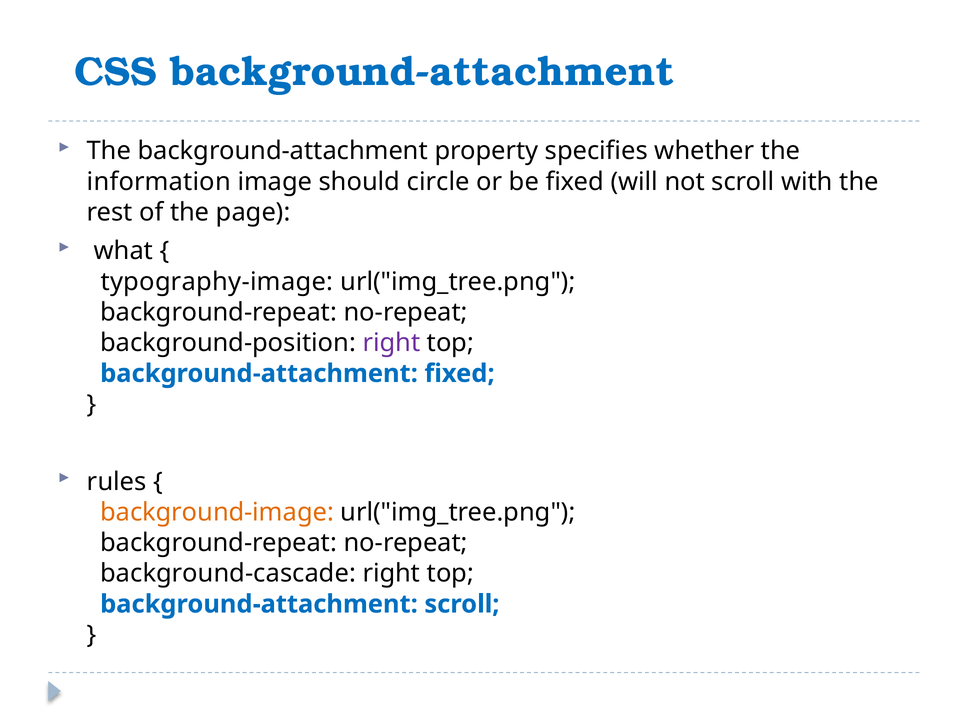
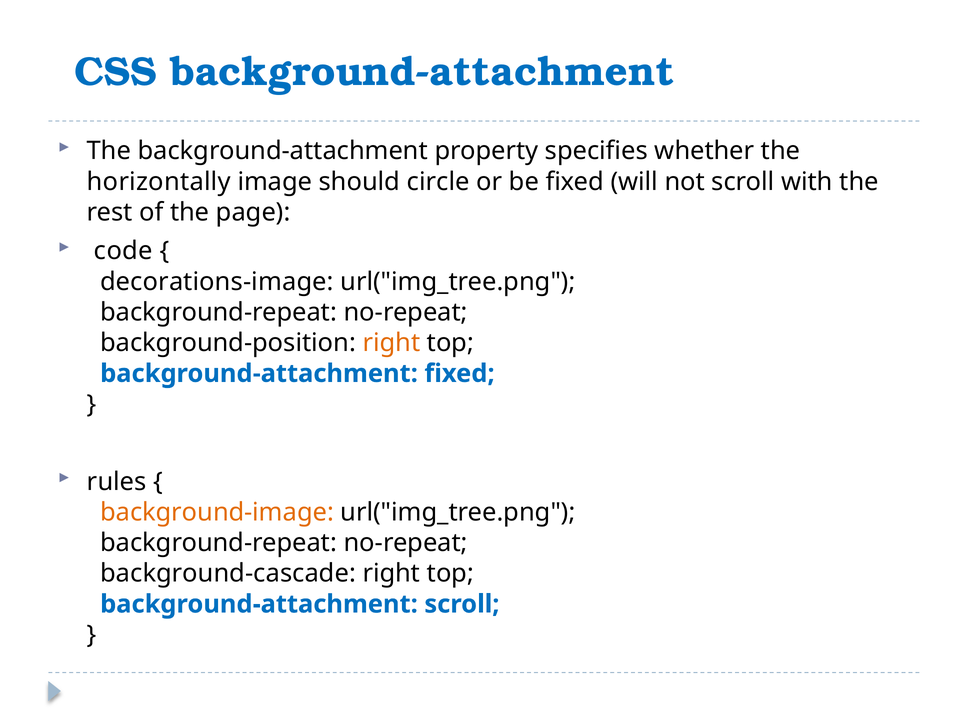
information: information -> horizontally
what: what -> code
typography-image: typography-image -> decorations-image
right at (391, 343) colour: purple -> orange
